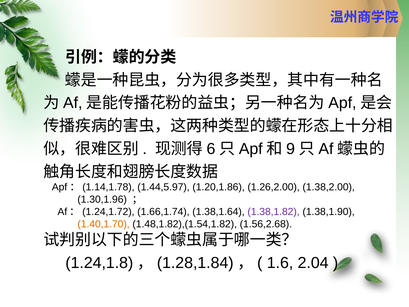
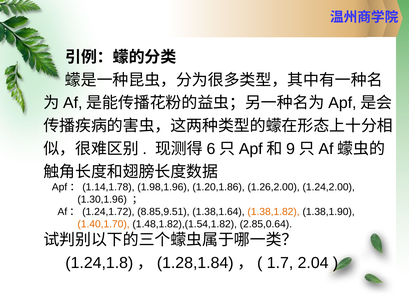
1.44,5.97: 1.44,5.97 -> 1.98,1.96
1.38,2.00: 1.38,2.00 -> 1.24,2.00
1.66,1.74: 1.66,1.74 -> 8.85,9.51
1.38,1.82 colour: purple -> orange
1.56,2.68: 1.56,2.68 -> 2.85,0.64
1.6: 1.6 -> 1.7
